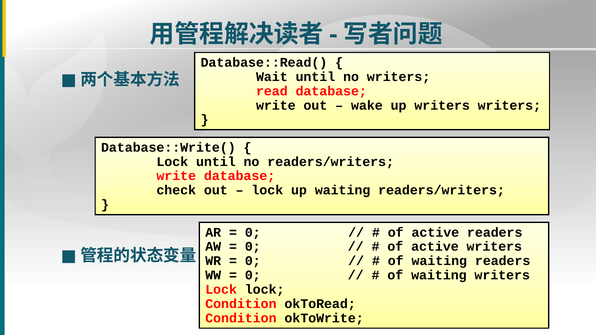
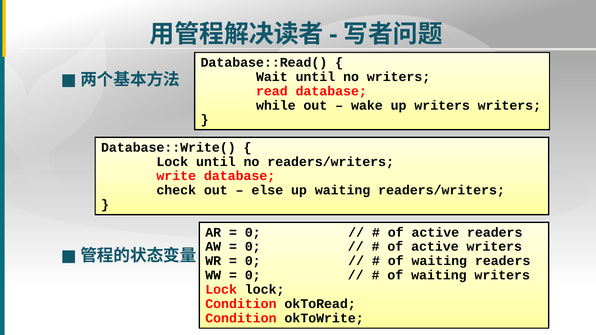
write at (276, 105): write -> while
lock at (267, 190): lock -> else
